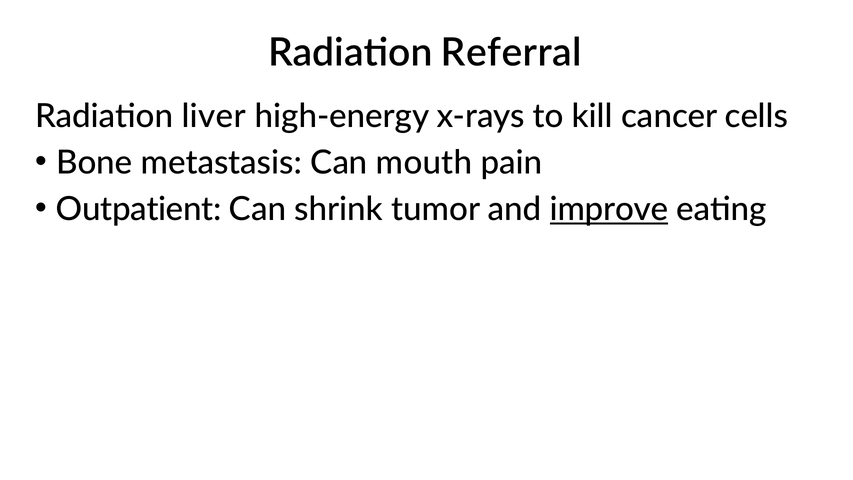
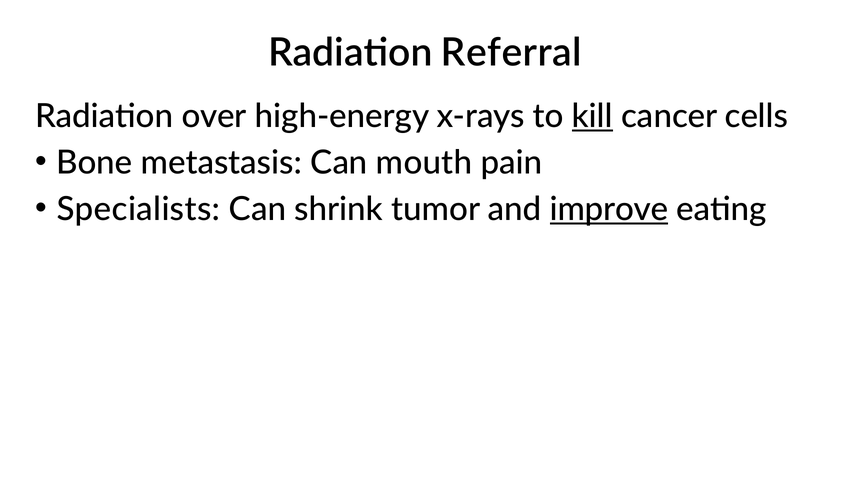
liver: liver -> over
kill underline: none -> present
Outpatient: Outpatient -> Specialists
